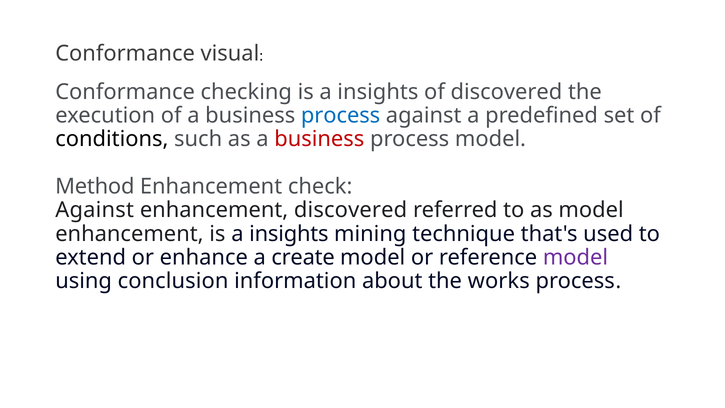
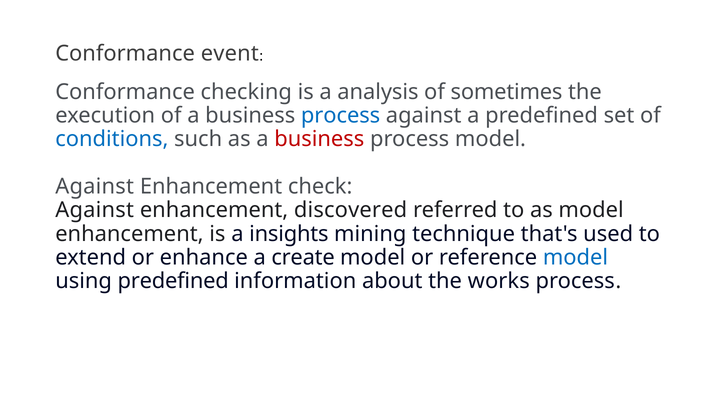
visual: visual -> event
checking is a insights: insights -> analysis
of discovered: discovered -> sometimes
conditions colour: black -> blue
Method at (95, 186): Method -> Against
model at (575, 257) colour: purple -> blue
using conclusion: conclusion -> predefined
